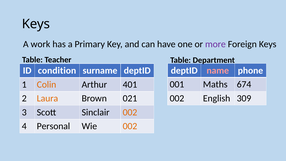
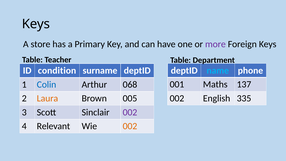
work: work -> store
name colour: pink -> light blue
674: 674 -> 137
Colin colour: orange -> blue
401: 401 -> 068
309: 309 -> 335
021: 021 -> 005
002 at (130, 112) colour: orange -> purple
Personal: Personal -> Relevant
